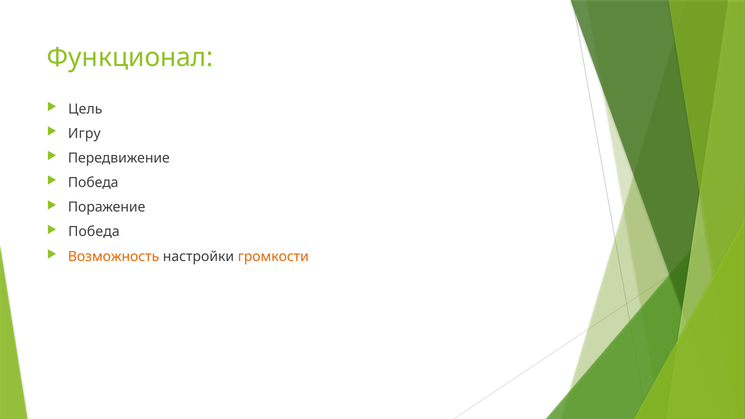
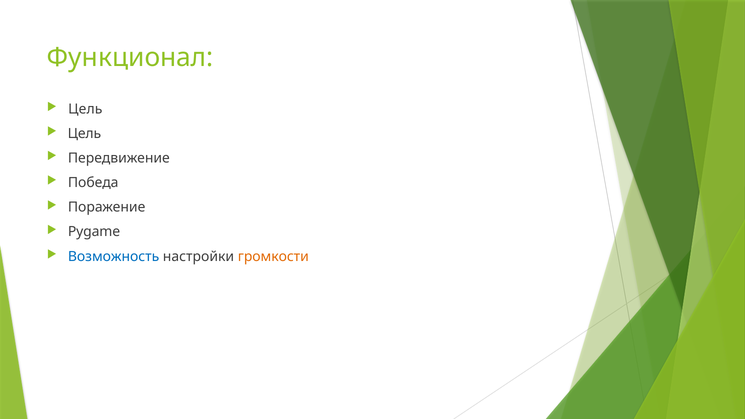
Игру at (84, 134): Игру -> Цель
Победа at (94, 232): Победа -> Pygame
Возможность colour: orange -> blue
